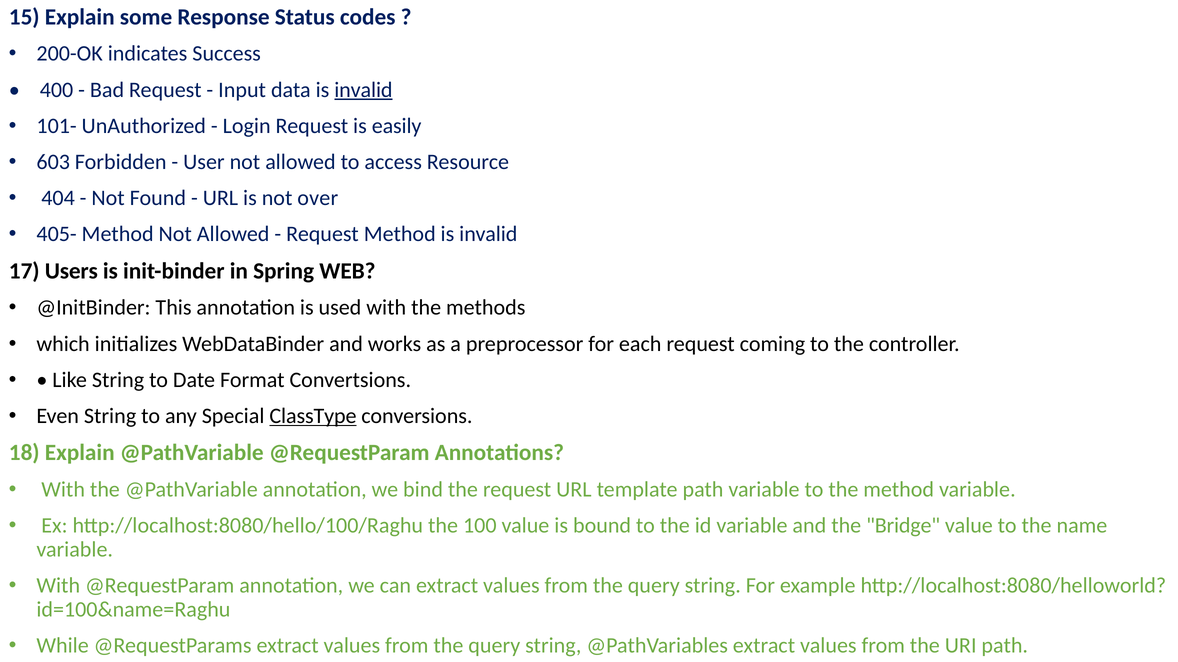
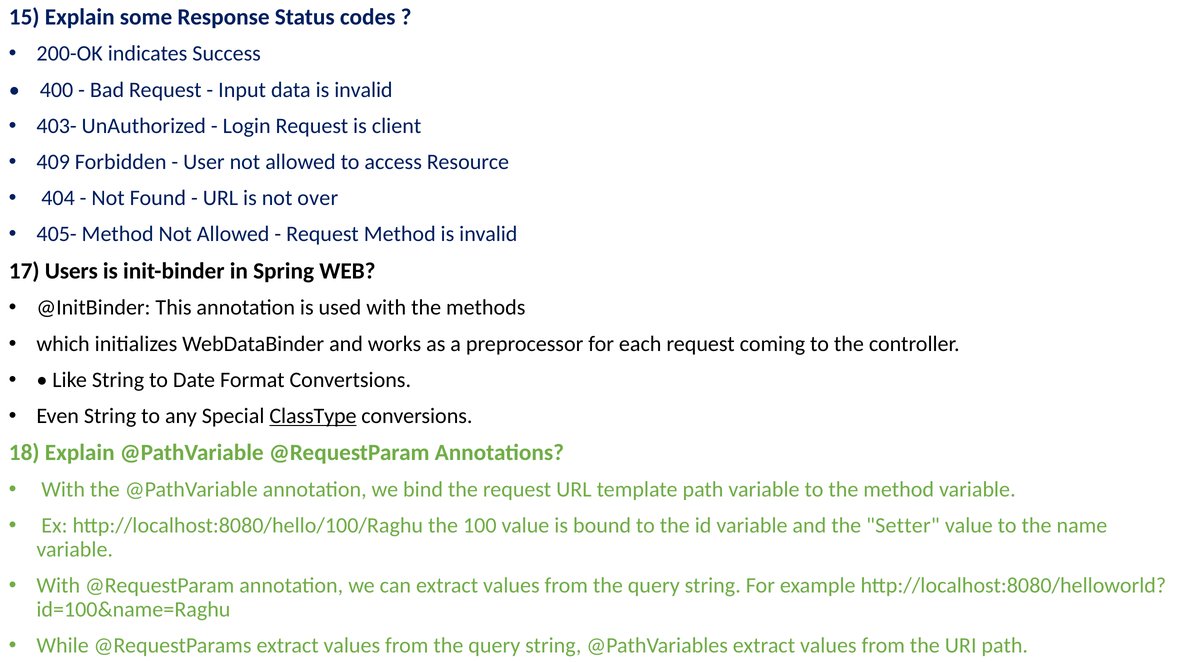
invalid at (363, 90) underline: present -> none
101-: 101- -> 403-
easily: easily -> client
603: 603 -> 409
Bridge: Bridge -> Setter
